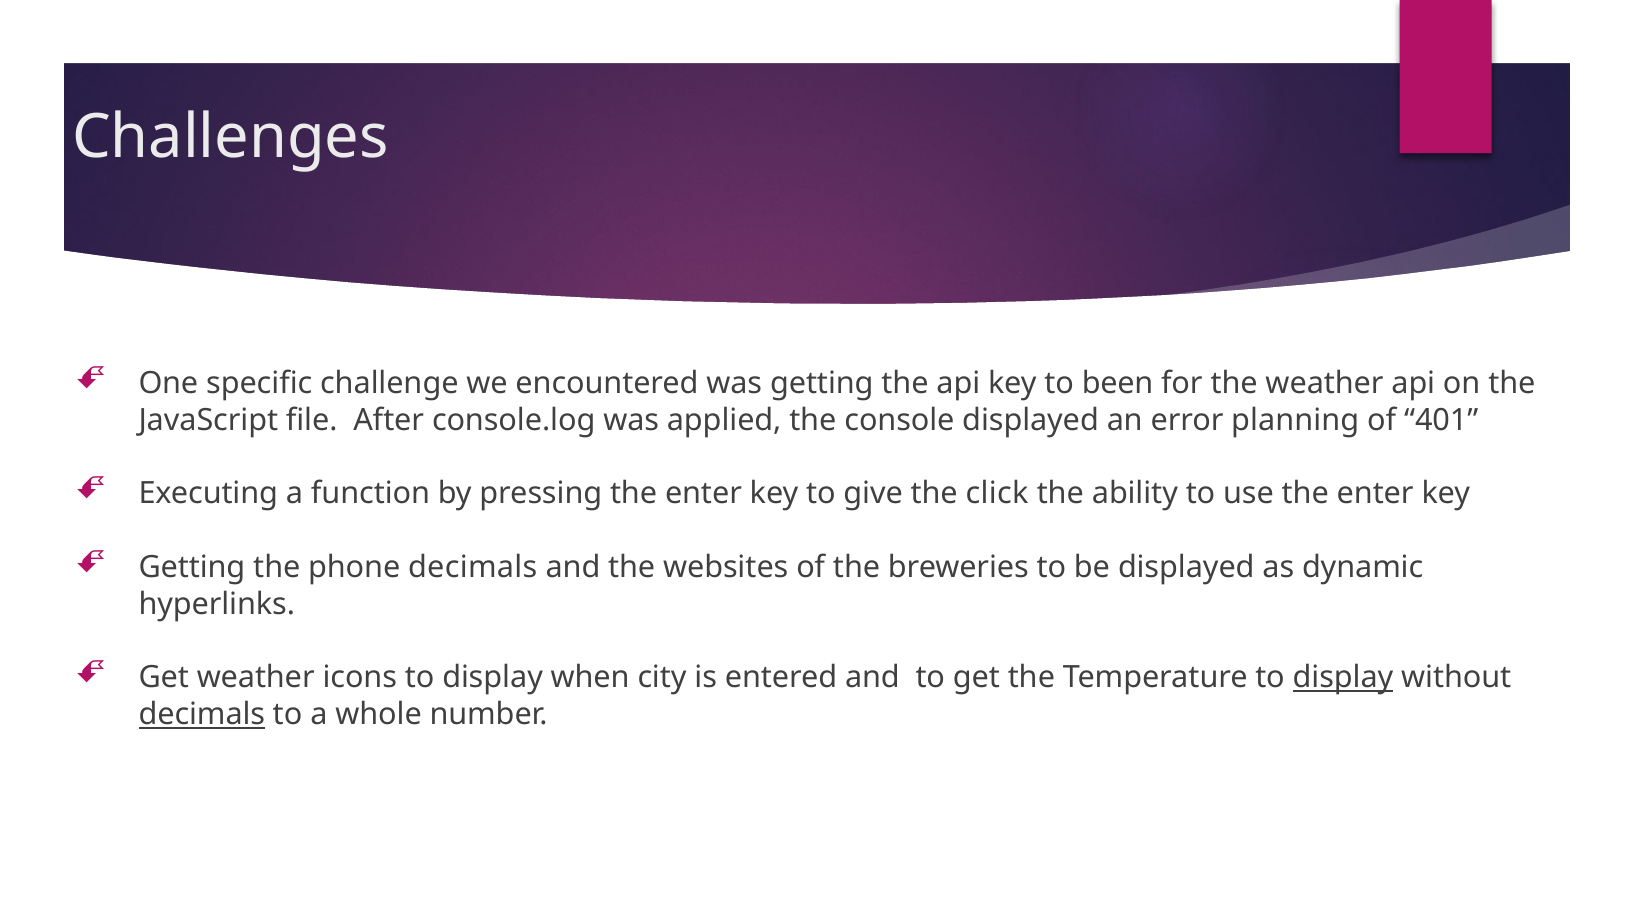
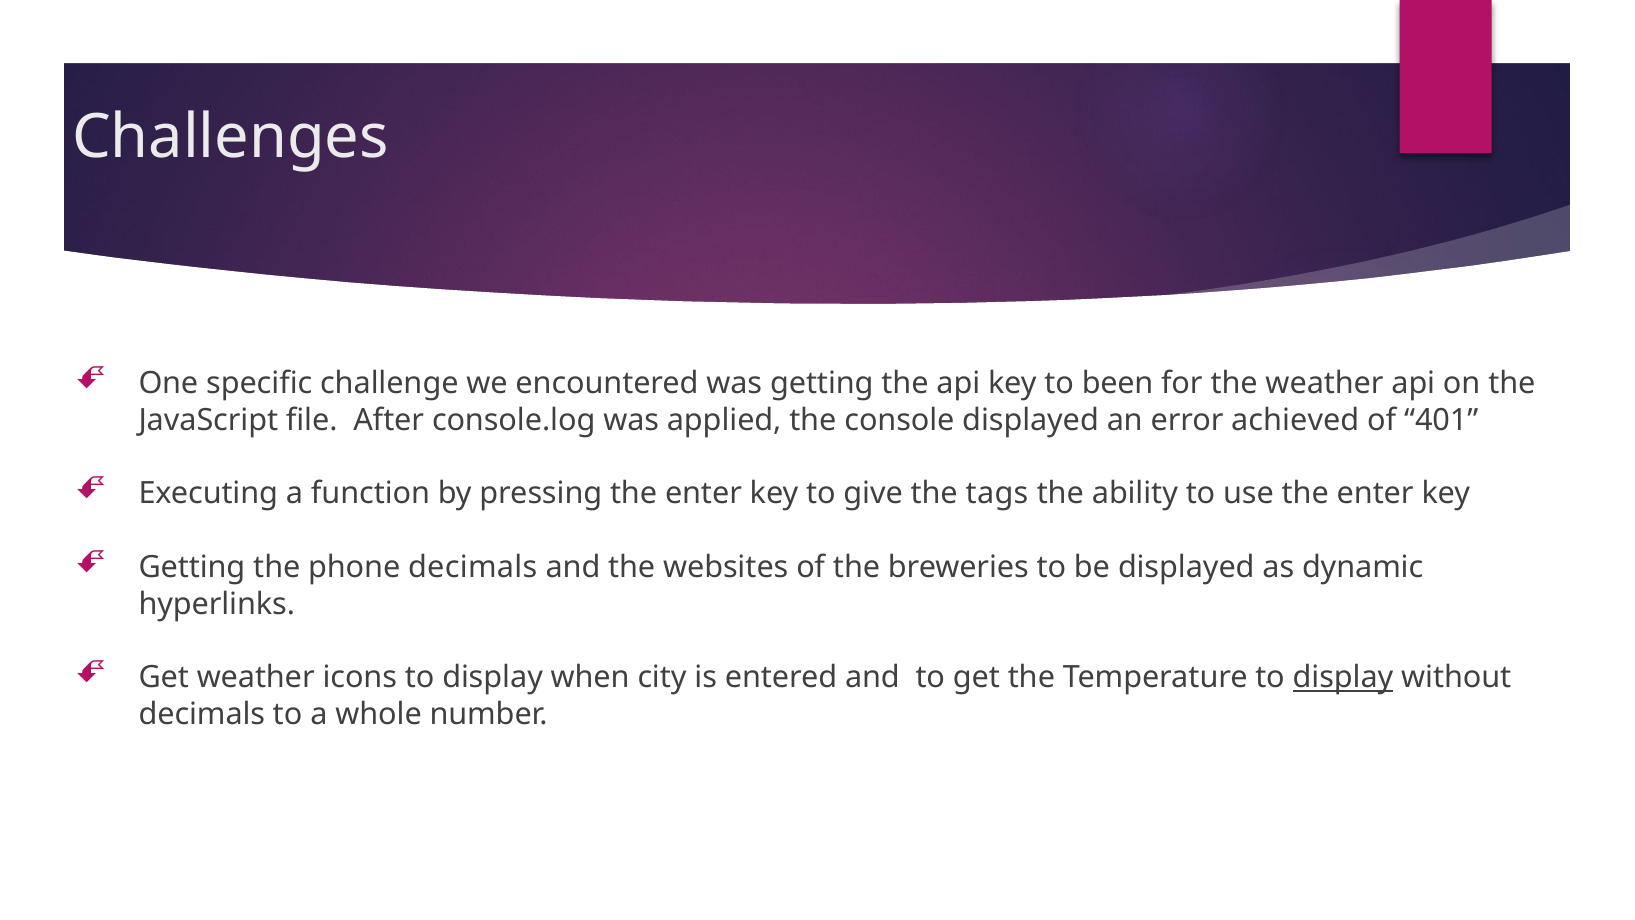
planning: planning -> achieved
click: click -> tags
decimals at (202, 714) underline: present -> none
